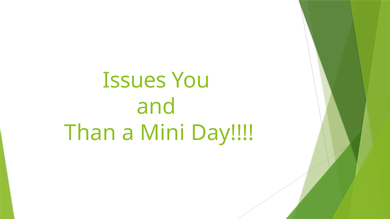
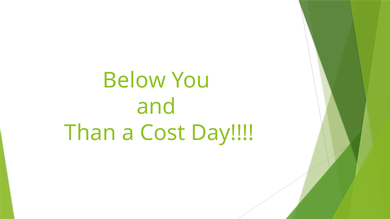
Issues: Issues -> Below
Mini: Mini -> Cost
